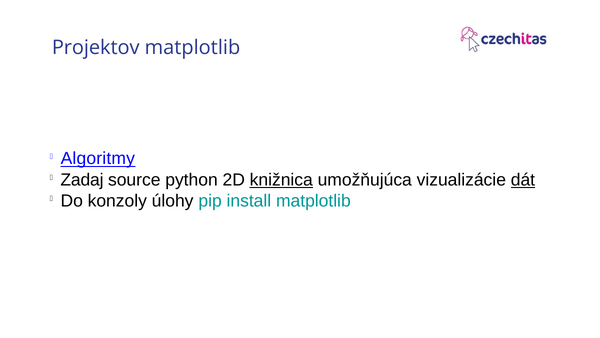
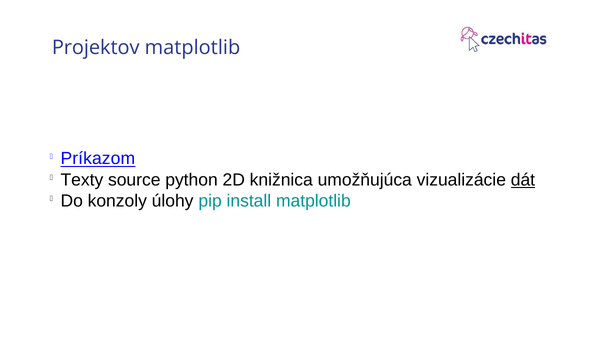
Algoritmy: Algoritmy -> Príkazom
Zadaj: Zadaj -> Texty
knižnica underline: present -> none
